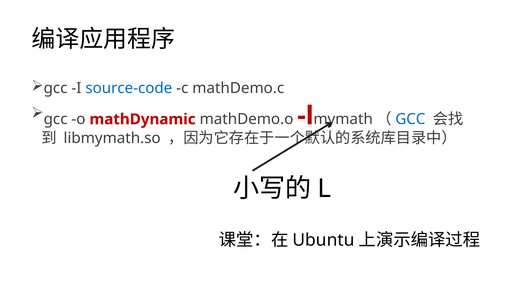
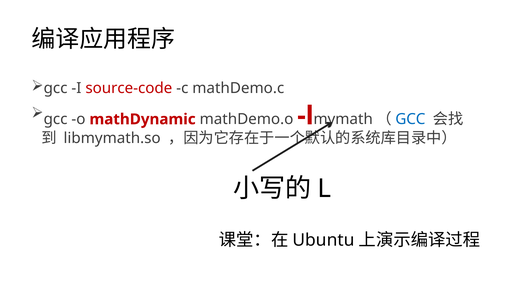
source-code colour: blue -> red
